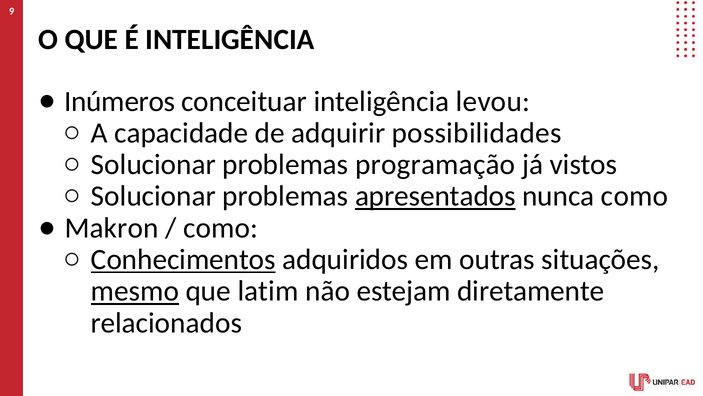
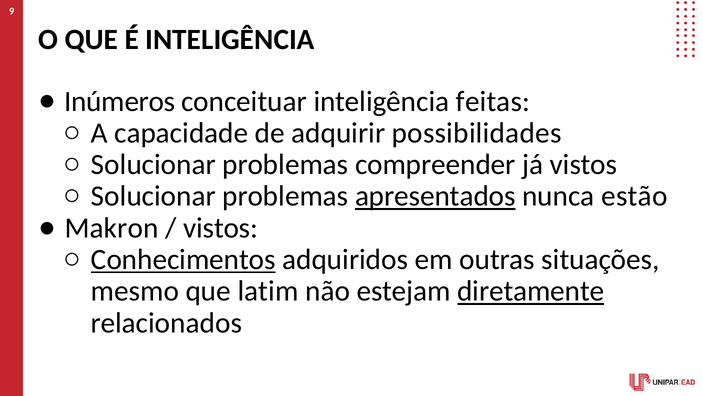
levou: levou -> feitas
programação: programação -> compreender
nunca como: como -> estão
como at (221, 228): como -> vistos
mesmo underline: present -> none
diretamente underline: none -> present
